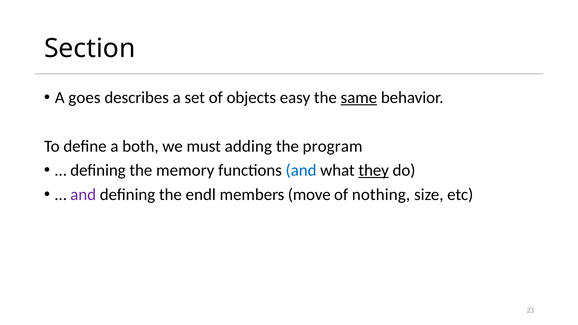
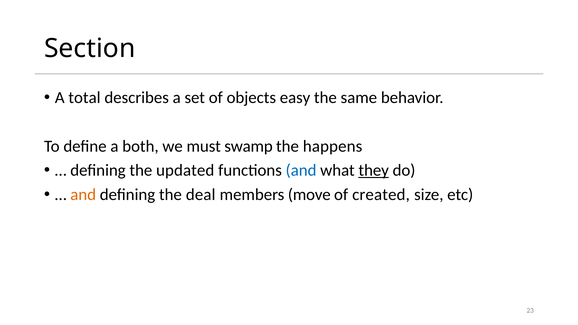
goes: goes -> total
same underline: present -> none
adding: adding -> swamp
program: program -> happens
memory: memory -> updated
and at (83, 195) colour: purple -> orange
endl: endl -> deal
nothing: nothing -> created
